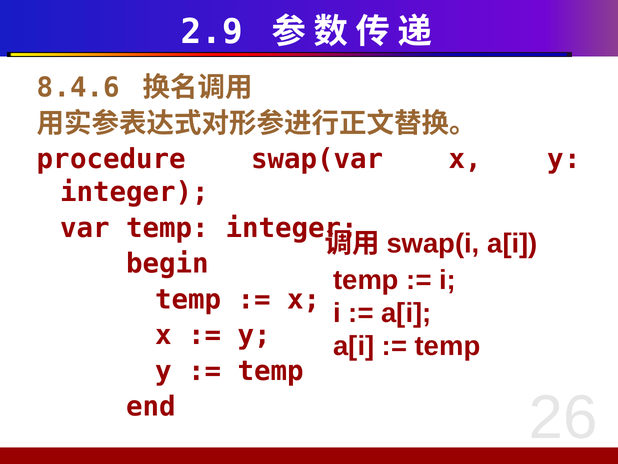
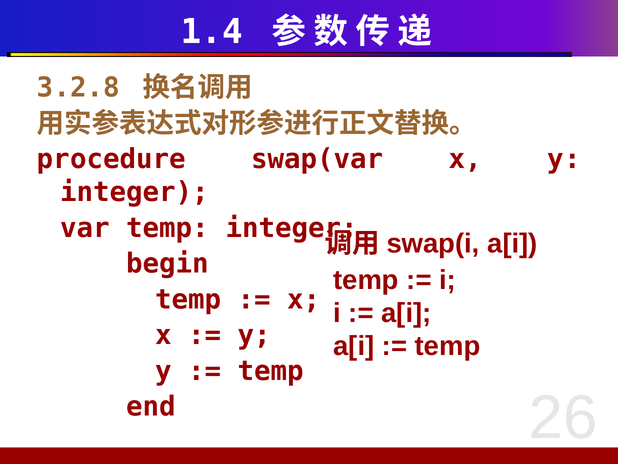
2.9: 2.9 -> 1.4
8.4.6: 8.4.6 -> 3.2.8
